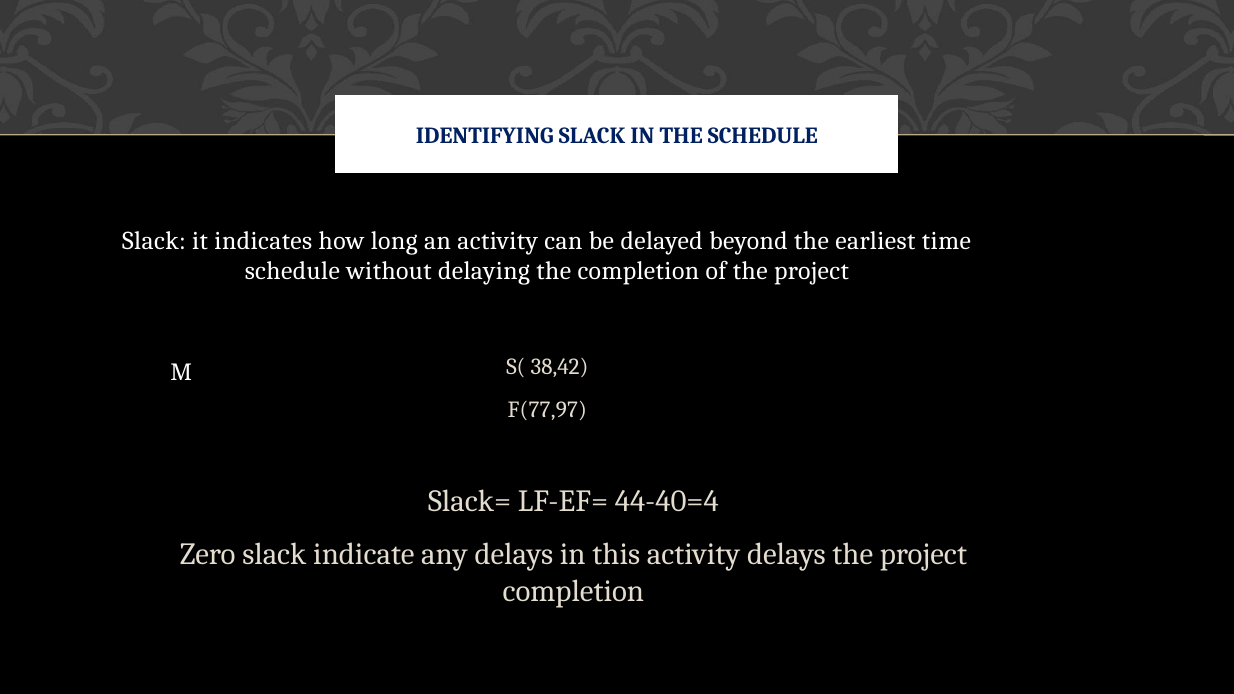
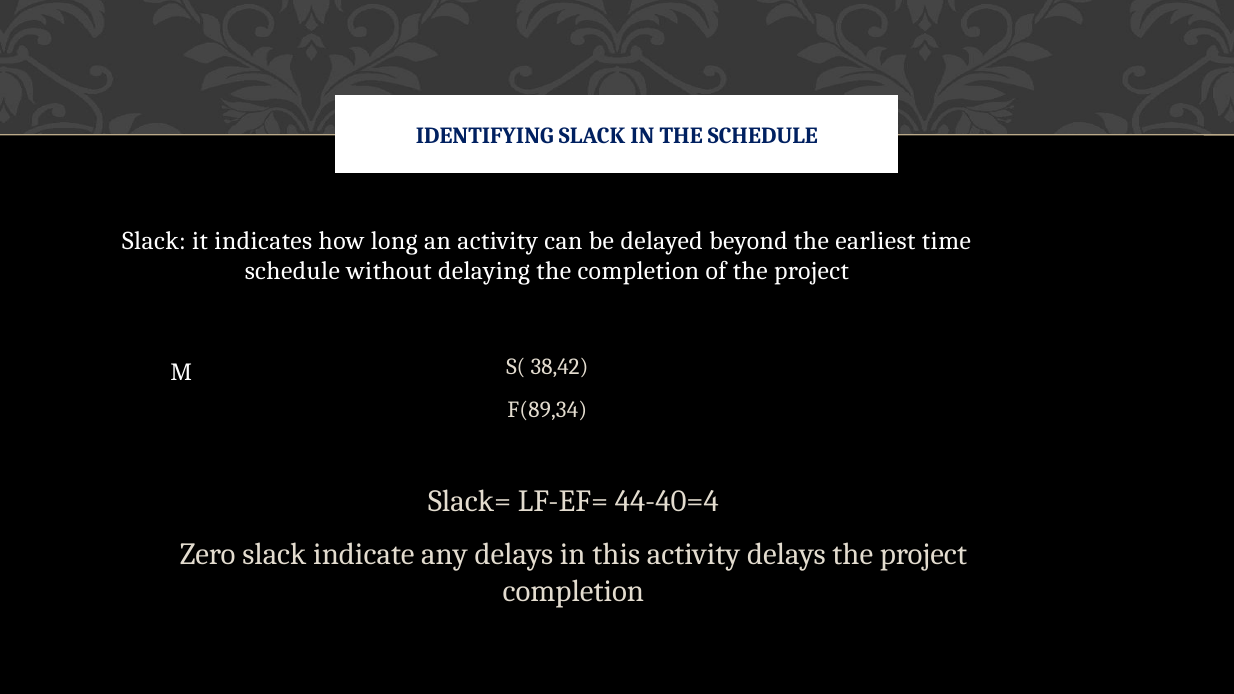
F(77,97: F(77,97 -> F(89,34
